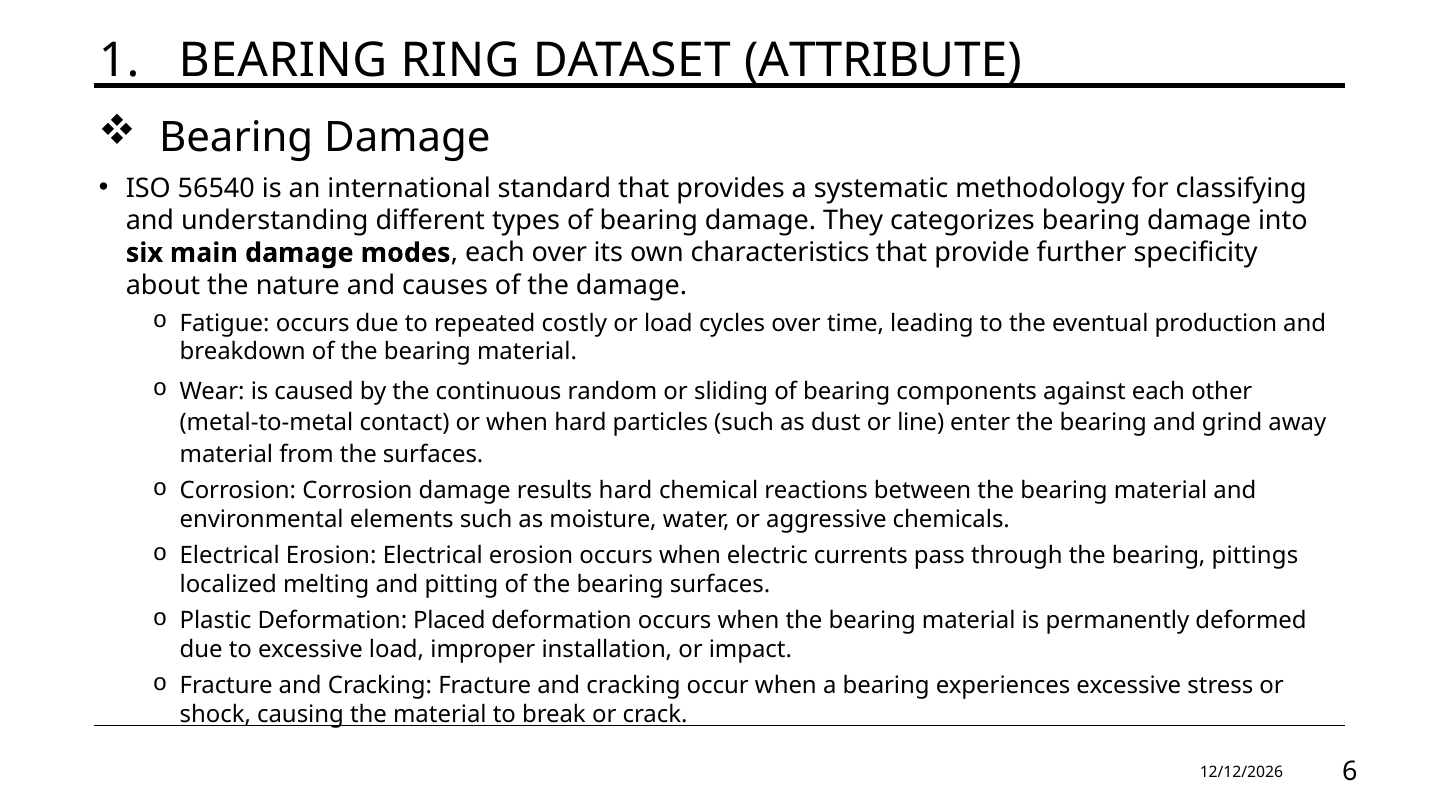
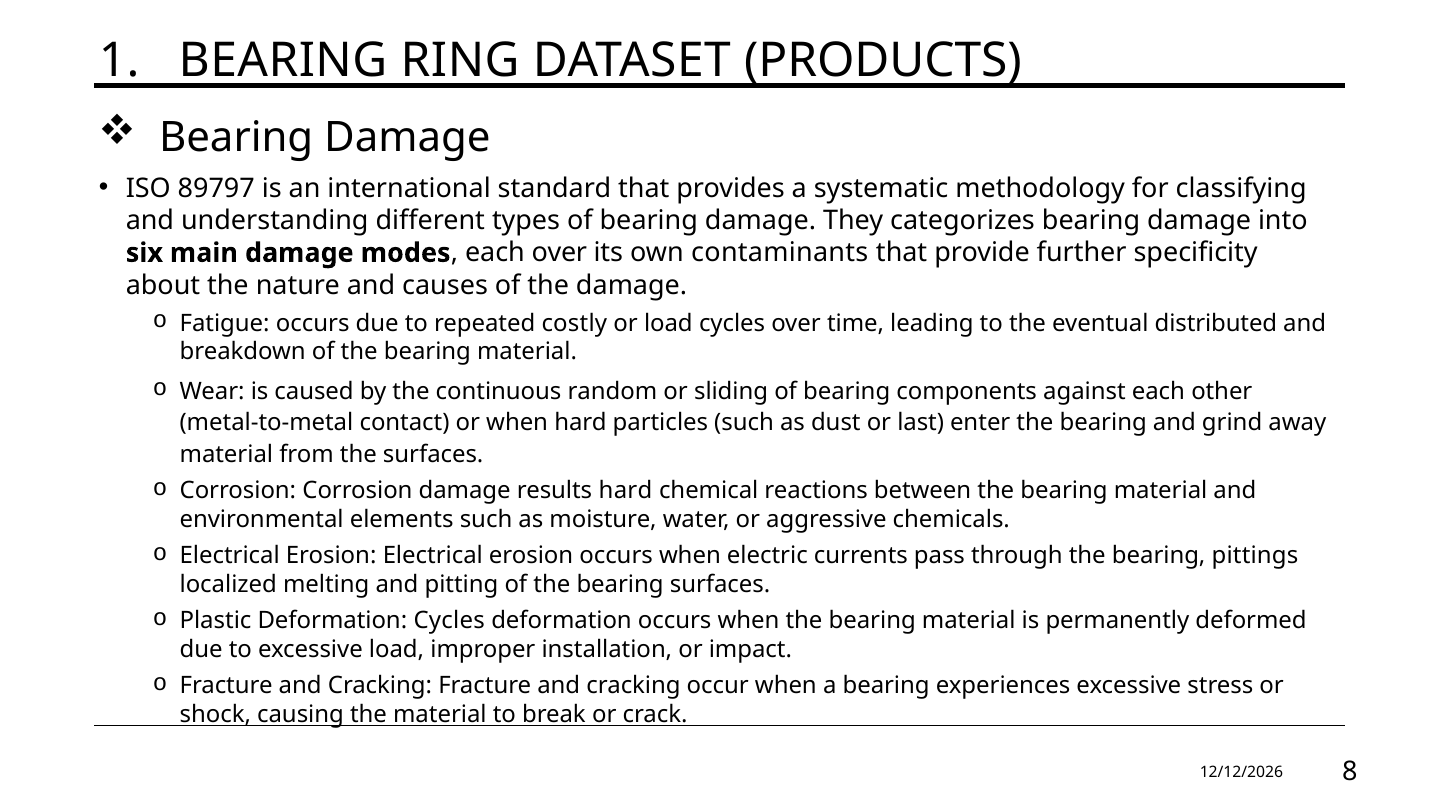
ATTRIBUTE: ATTRIBUTE -> PRODUCTS
56540: 56540 -> 89797
characteristics: characteristics -> contaminants
production: production -> distributed
line: line -> last
Deformation Placed: Placed -> Cycles
6: 6 -> 8
